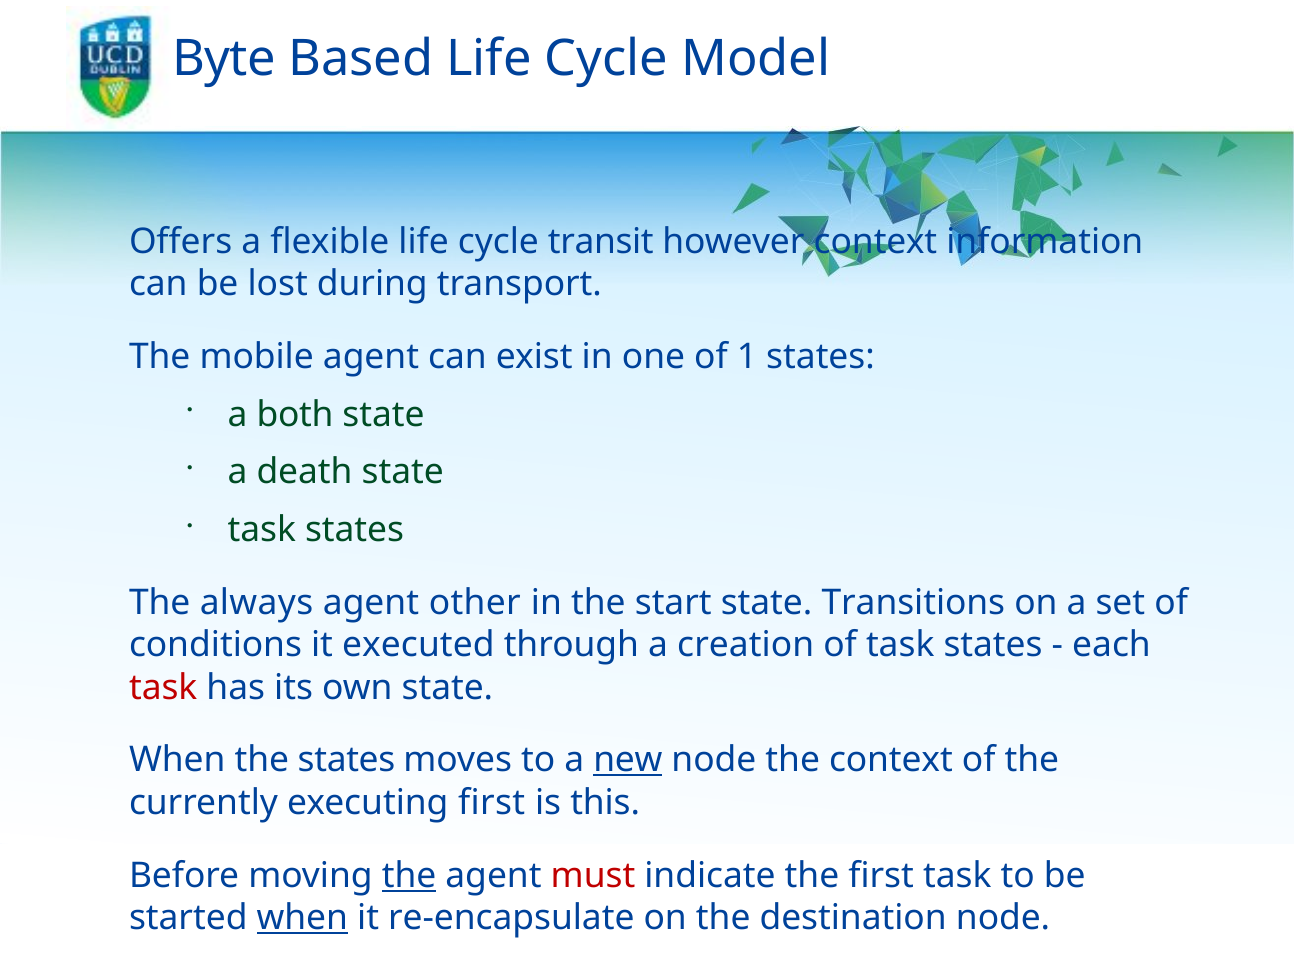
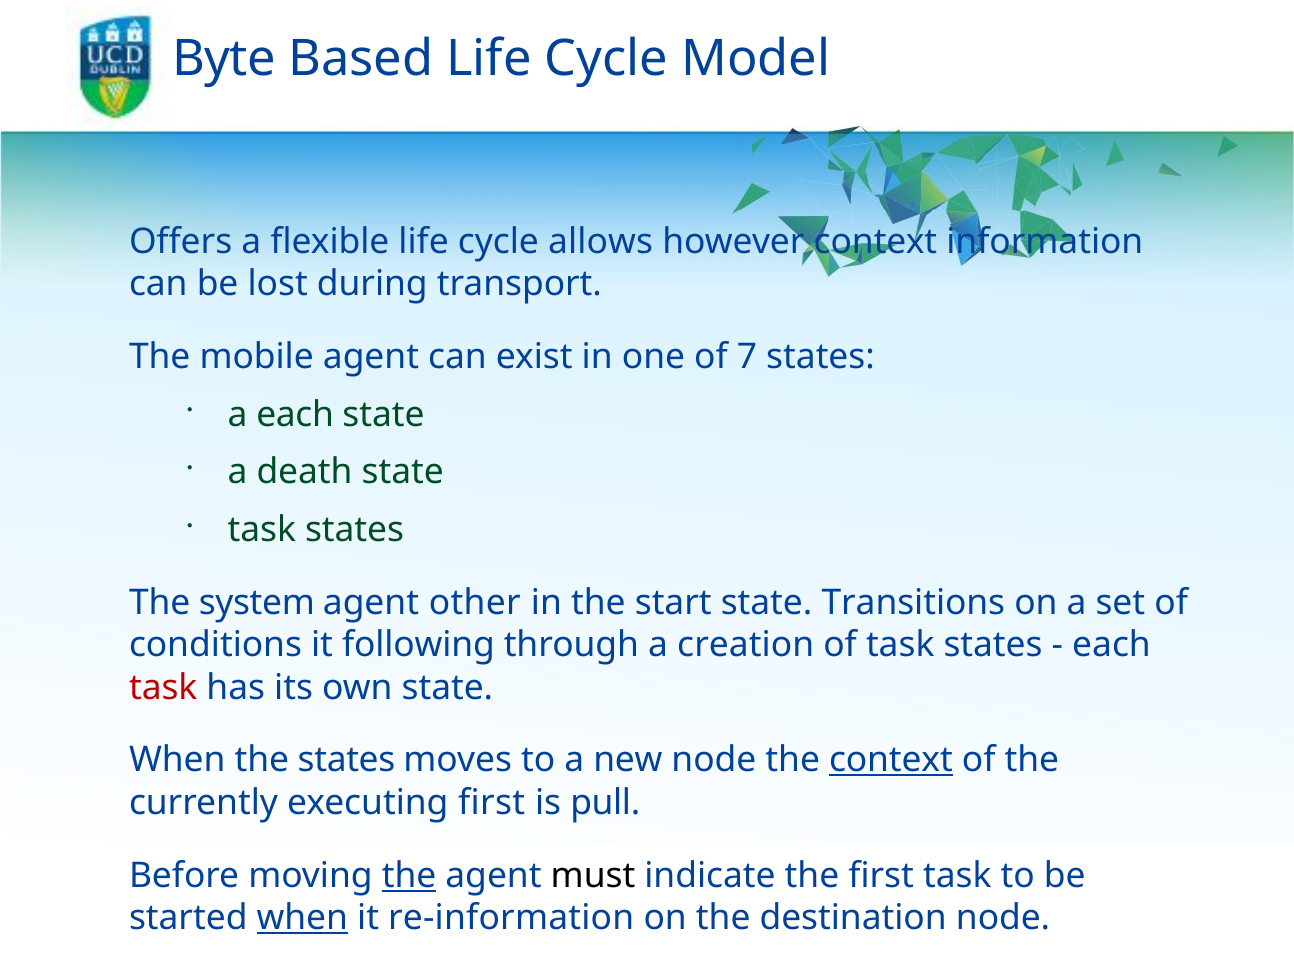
transit: transit -> allows
1: 1 -> 7
a both: both -> each
always: always -> system
executed: executed -> following
new underline: present -> none
context at (891, 761) underline: none -> present
this: this -> pull
must colour: red -> black
re-encapsulate: re-encapsulate -> re-information
